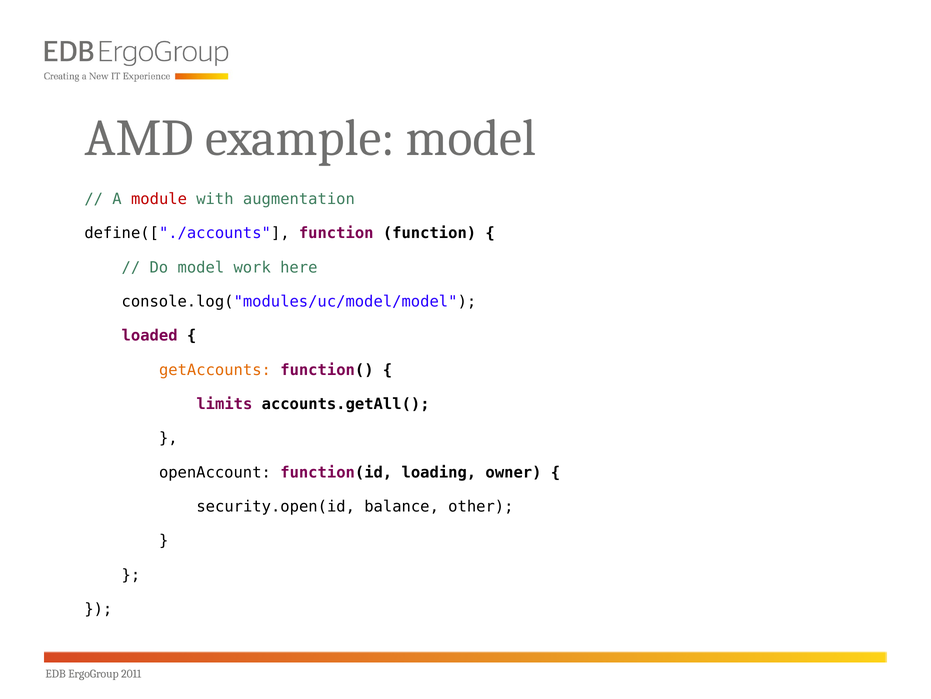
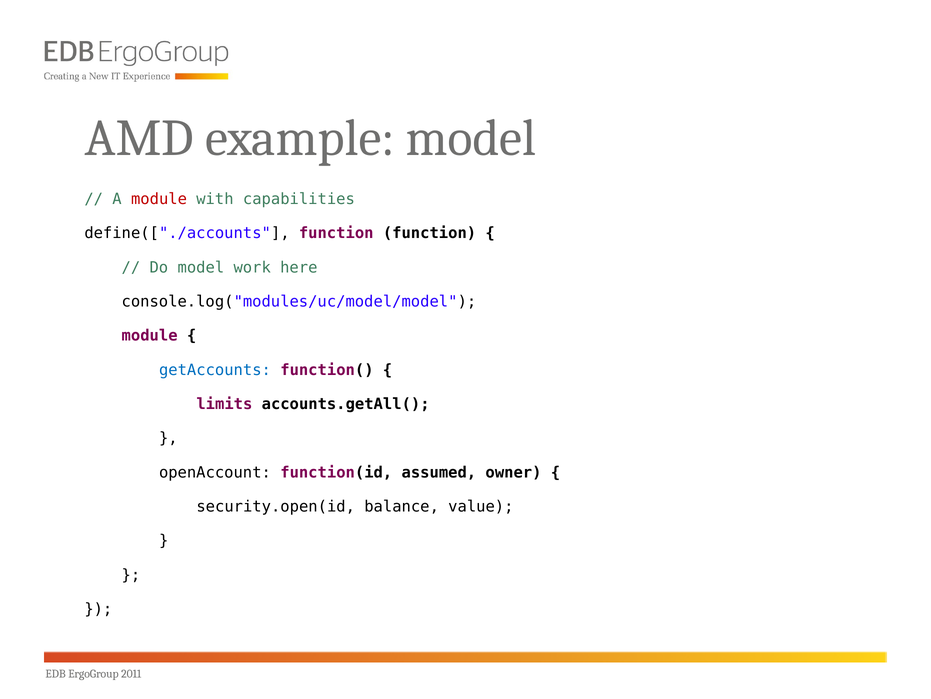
augmentation: augmentation -> capabilities
loaded at (150, 335): loaded -> module
getAccounts colour: orange -> blue
loading: loading -> assumed
other: other -> value
